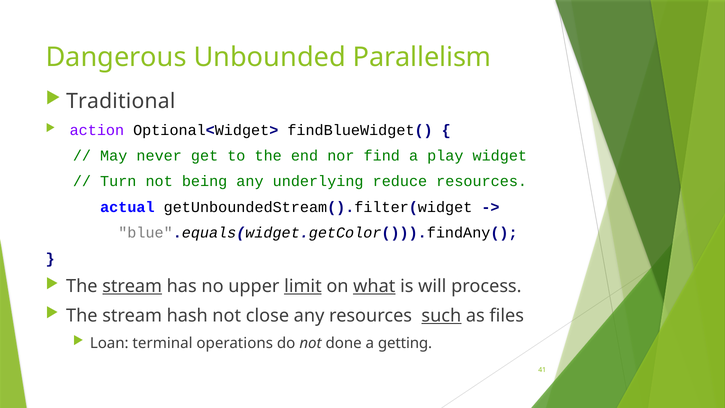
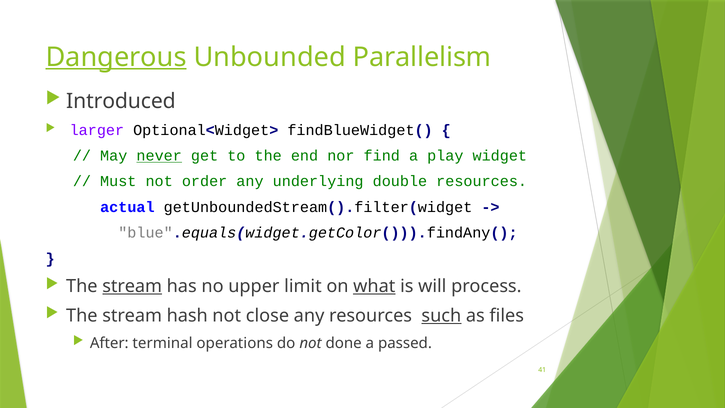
Dangerous underline: none -> present
Traditional: Traditional -> Introduced
action: action -> larger
never underline: none -> present
Turn: Turn -> Must
being: being -> order
reduce: reduce -> double
limit underline: present -> none
Loan: Loan -> After
getting: getting -> passed
